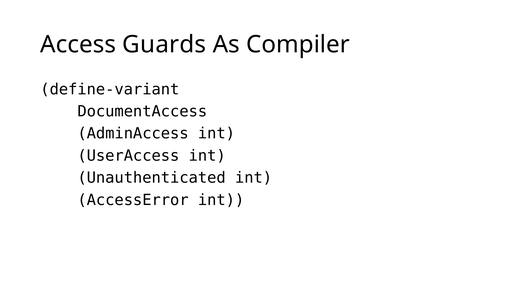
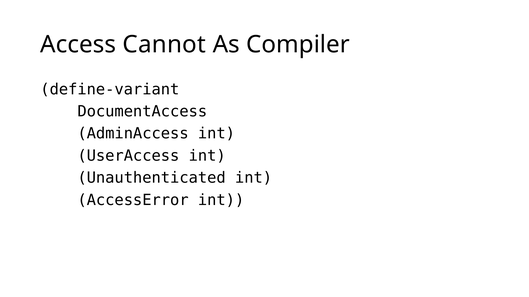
Guards: Guards -> Cannot
